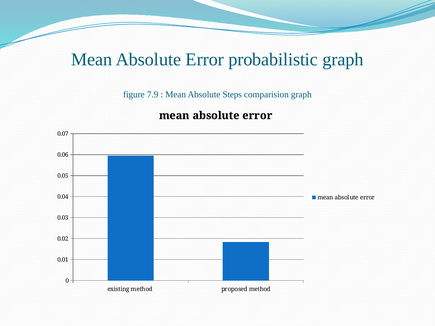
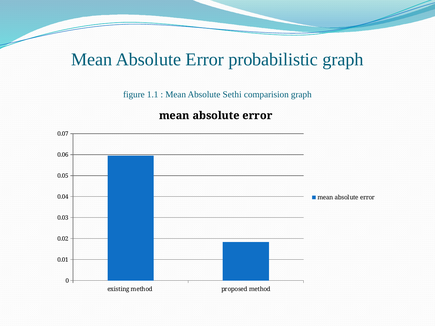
7.9: 7.9 -> 1.1
Steps: Steps -> Sethi
